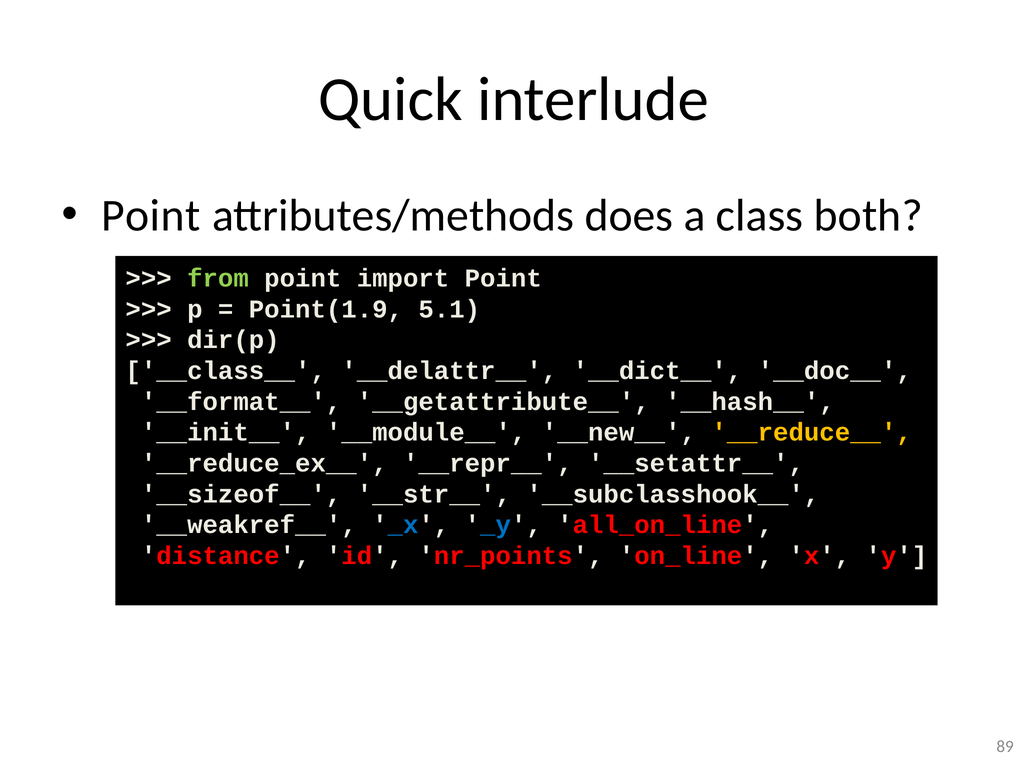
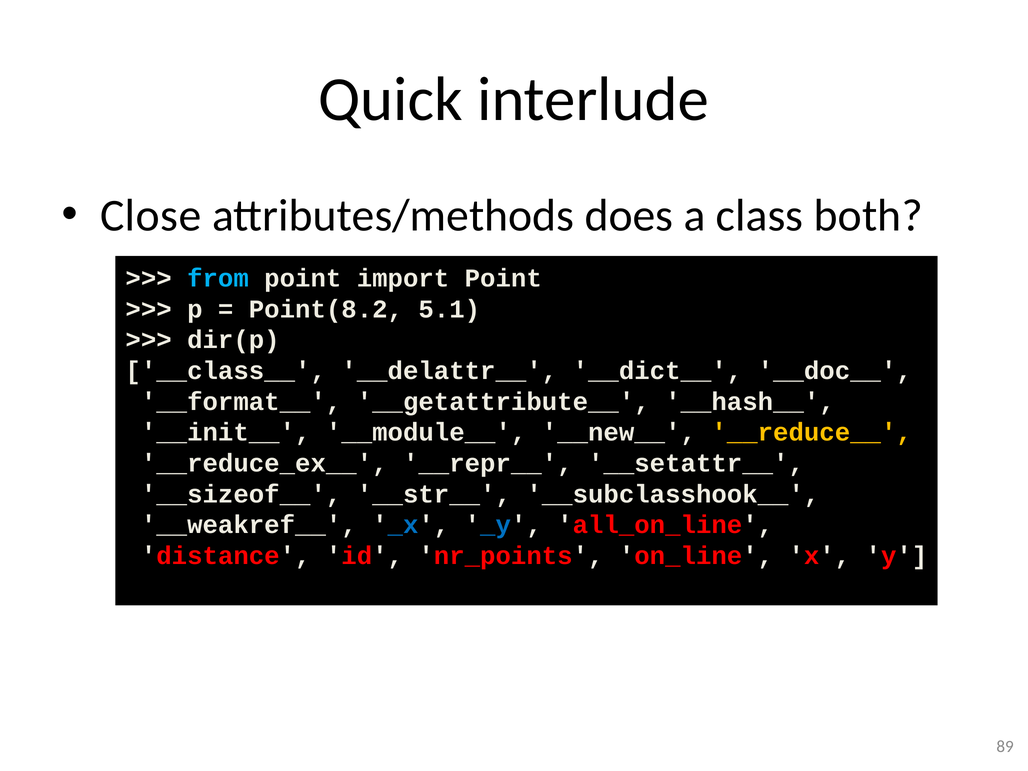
Point at (151, 216): Point -> Close
from colour: light green -> light blue
Point(1.9: Point(1.9 -> Point(8.2
